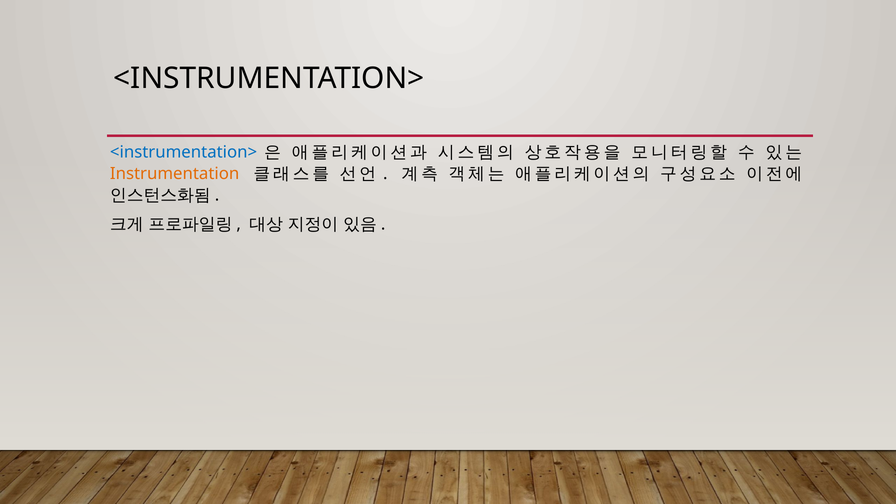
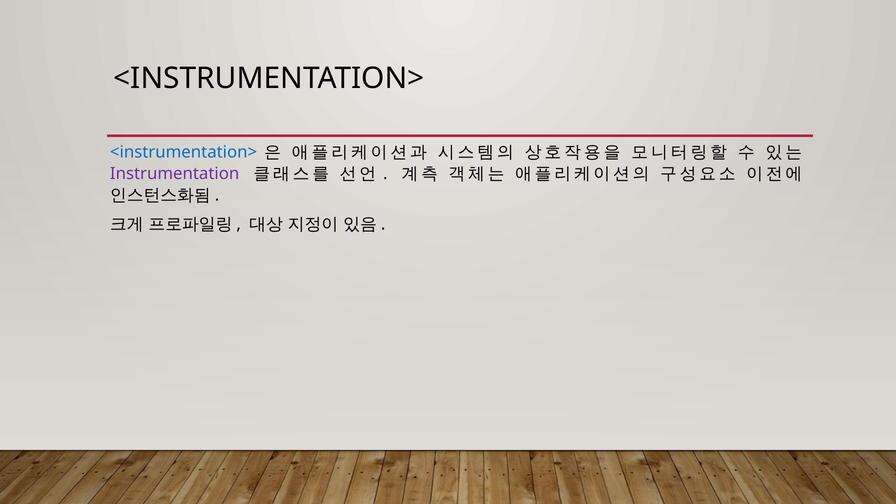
Instrumentation colour: orange -> purple
